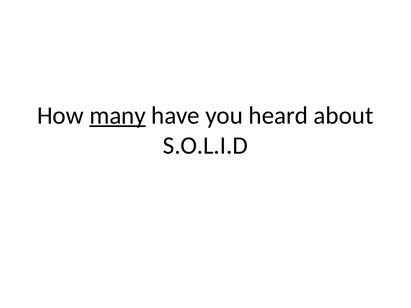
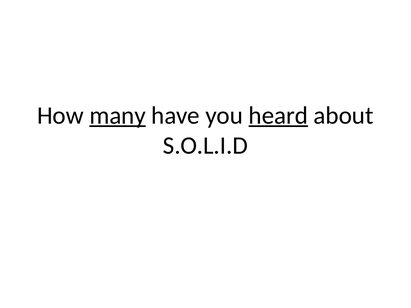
heard underline: none -> present
